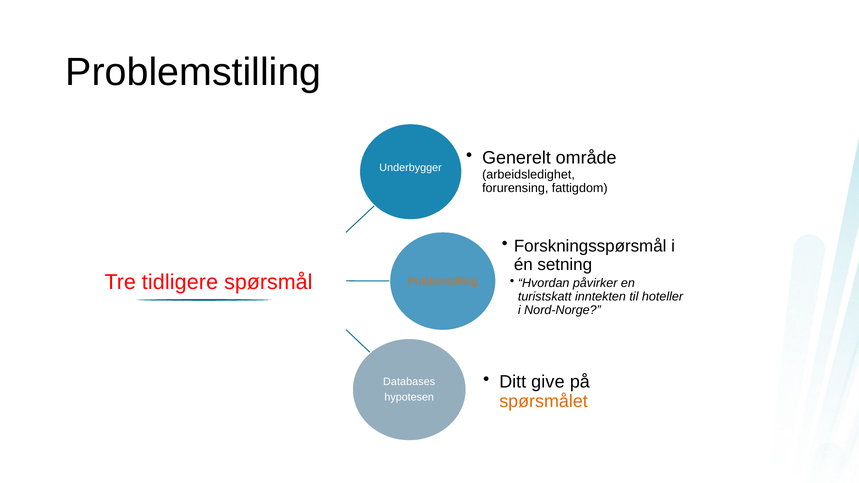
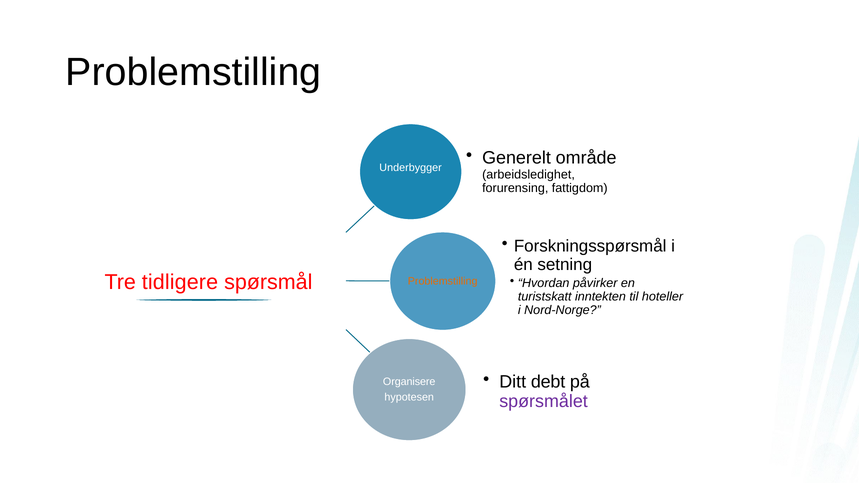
give: give -> debt
Databases: Databases -> Organisere
spørsmålet colour: orange -> purple
